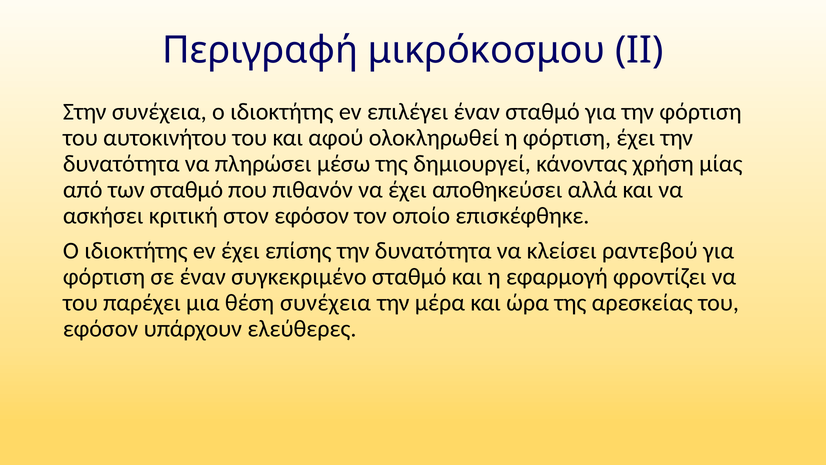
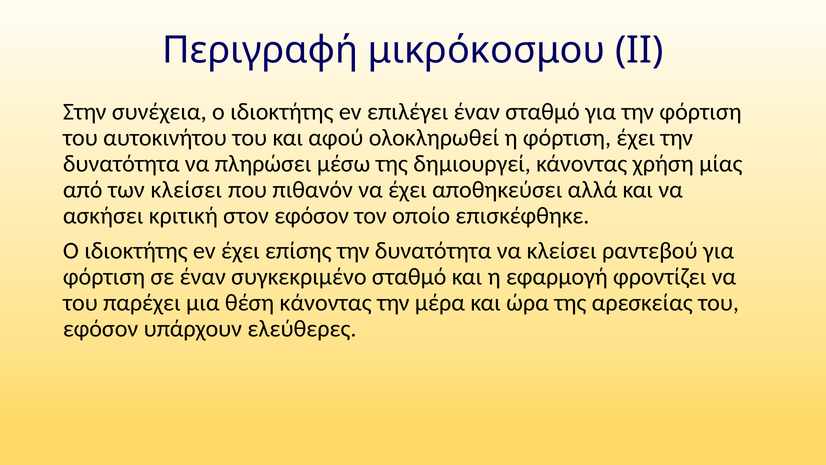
των σταθμό: σταθμό -> κλείσει
θέση συνέχεια: συνέχεια -> κάνοντας
